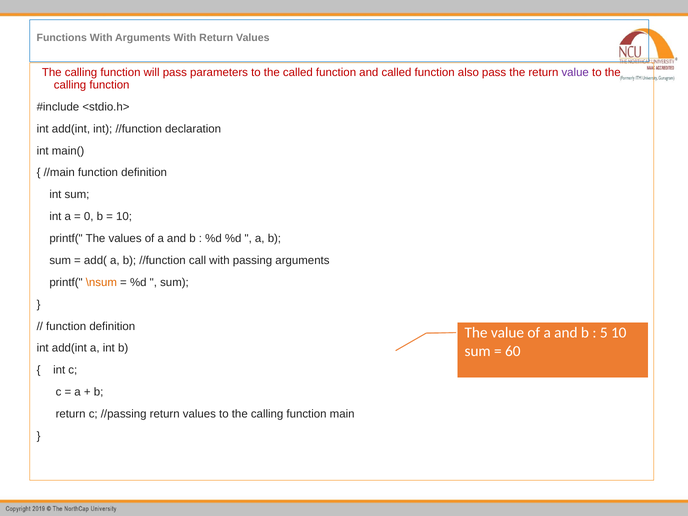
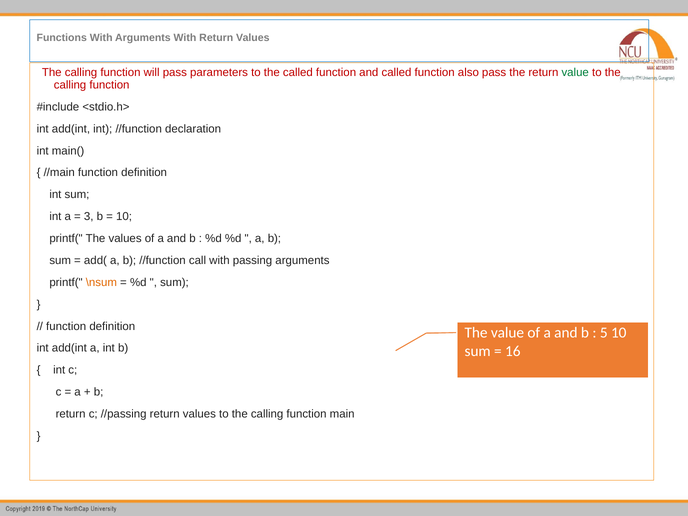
value at (575, 73) colour: purple -> green
0: 0 -> 3
60: 60 -> 16
